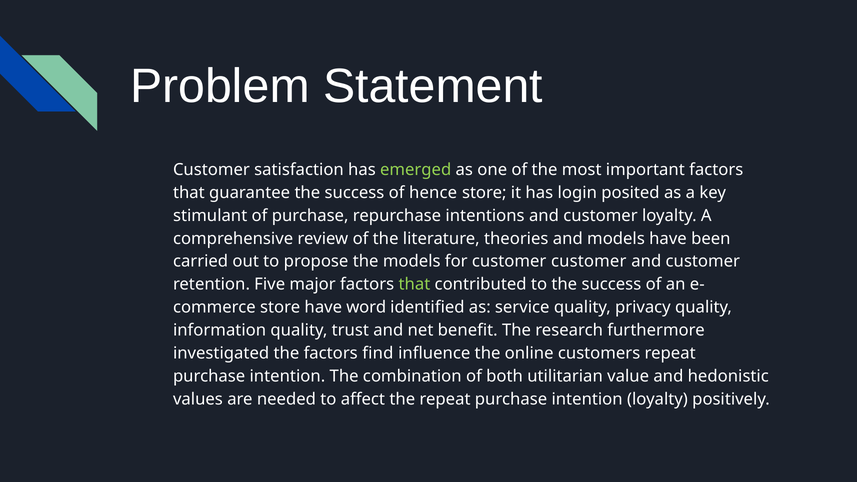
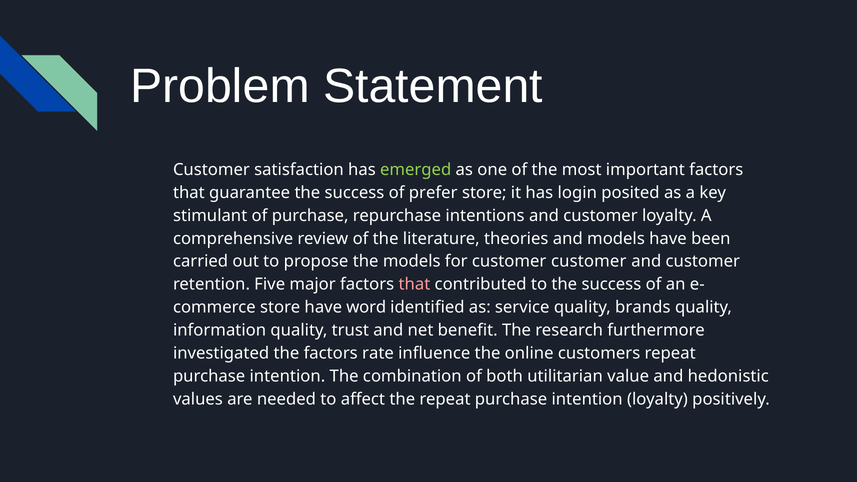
hence: hence -> prefer
that at (414, 284) colour: light green -> pink
privacy: privacy -> brands
find: find -> rate
